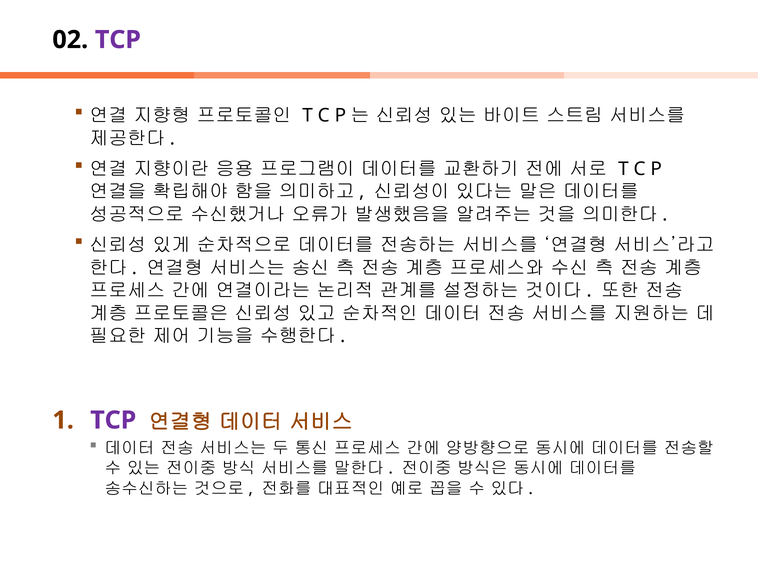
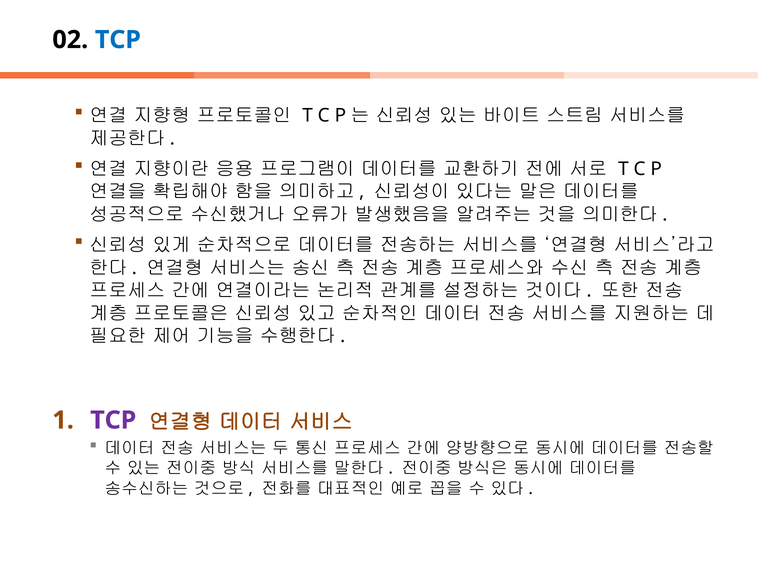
TCP at (118, 40) colour: purple -> blue
